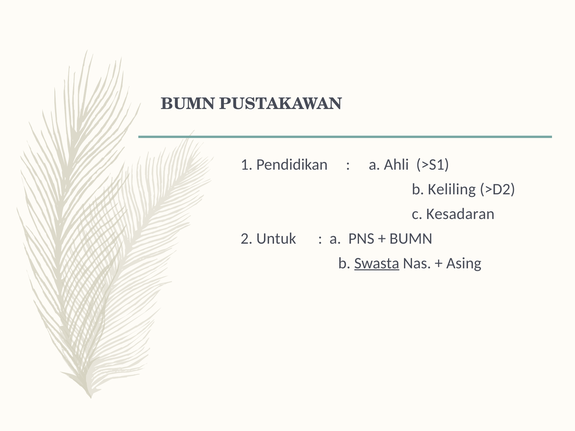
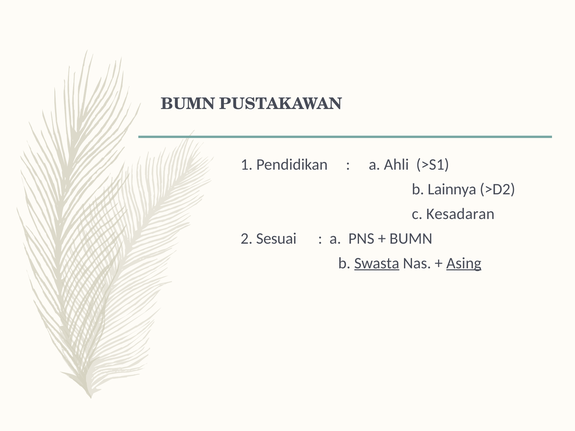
Keliling: Keliling -> Lainnya
Untuk: Untuk -> Sesuai
Asing underline: none -> present
